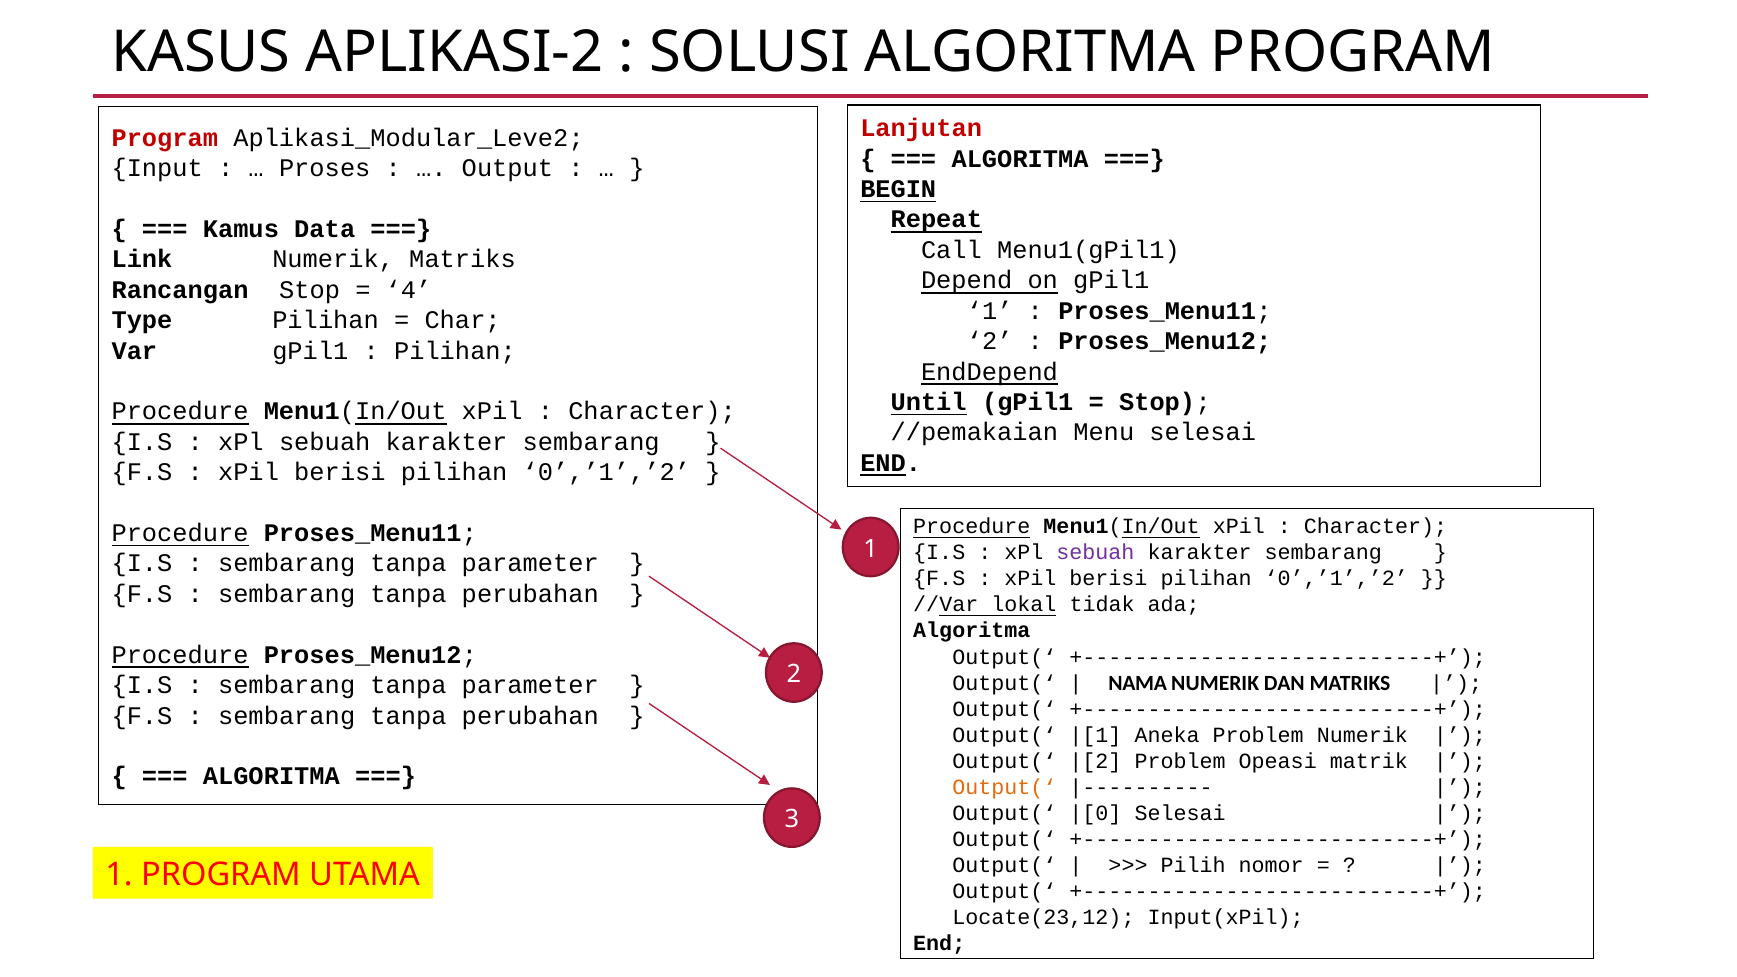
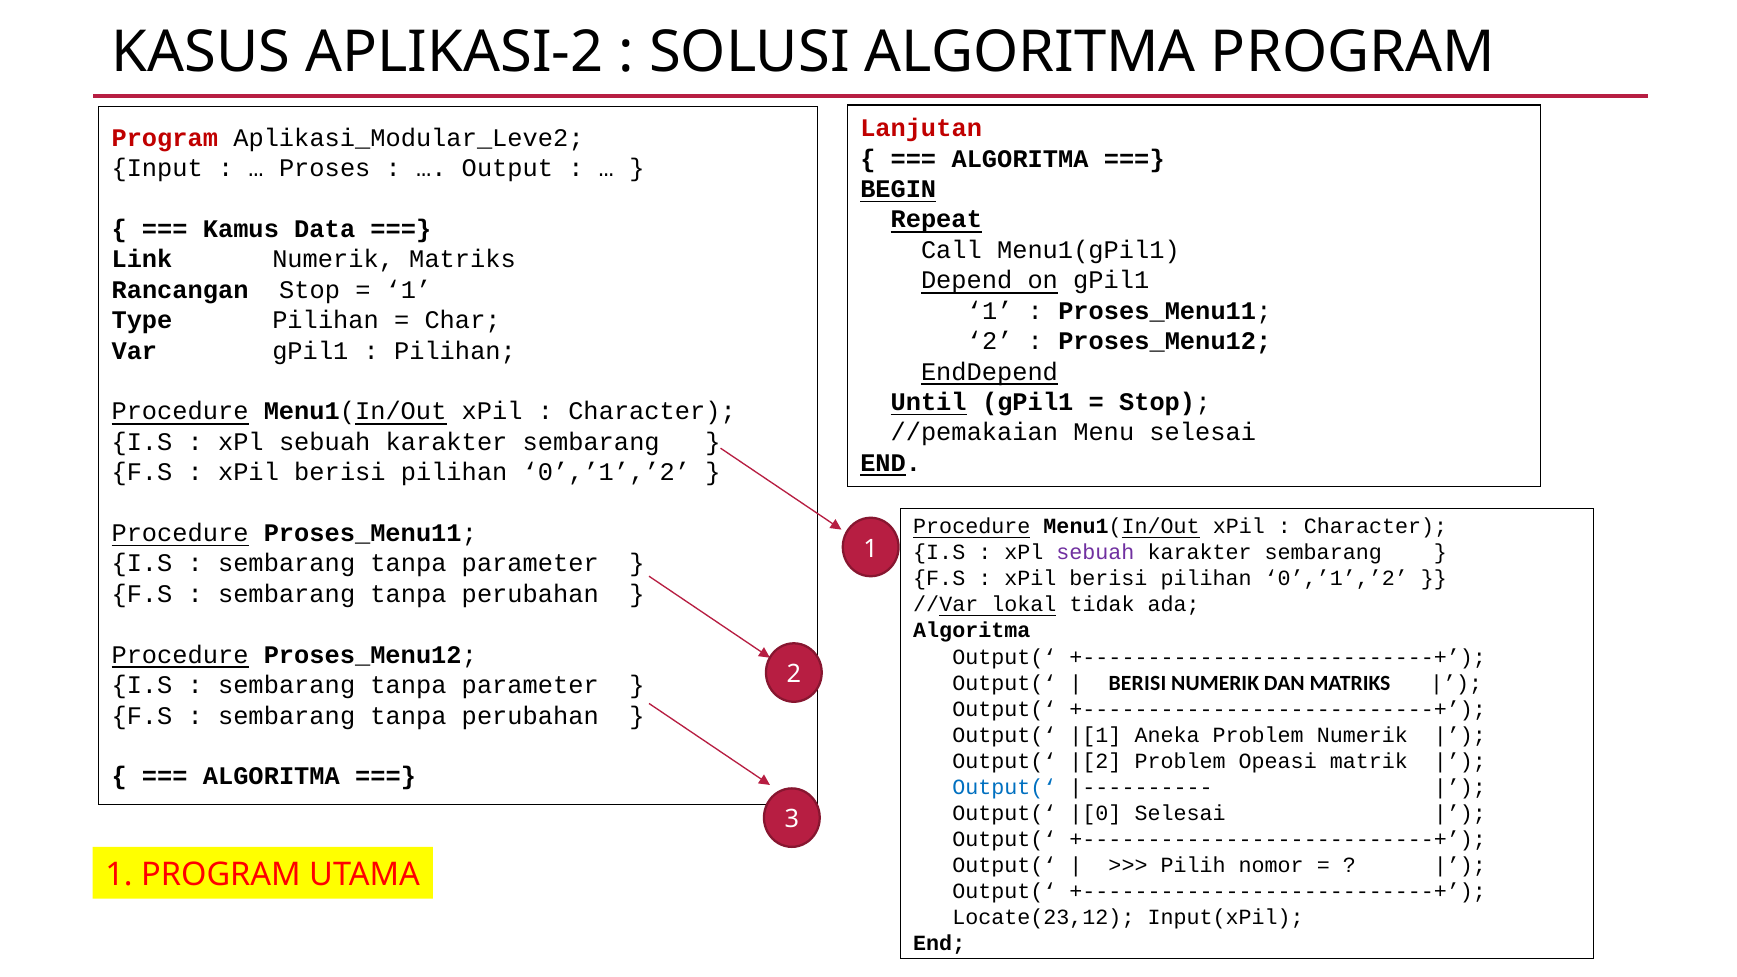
4 at (409, 290): 4 -> 1
NAMA at (1138, 683): NAMA -> BERISI
Output(‘ at (1004, 787) colour: orange -> blue
